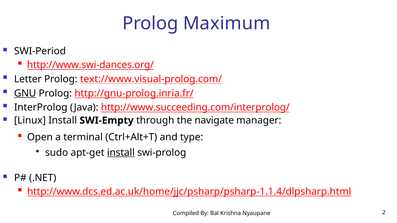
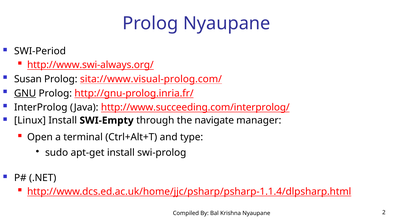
Prolog Maximum: Maximum -> Nyaupane
http://www.swi-dances.org/: http://www.swi-dances.org/ -> http://www.swi-always.org/
Letter: Letter -> Susan
text://www.visual-prolog.com/: text://www.visual-prolog.com/ -> sita://www.visual-prolog.com/
install at (121, 153) underline: present -> none
